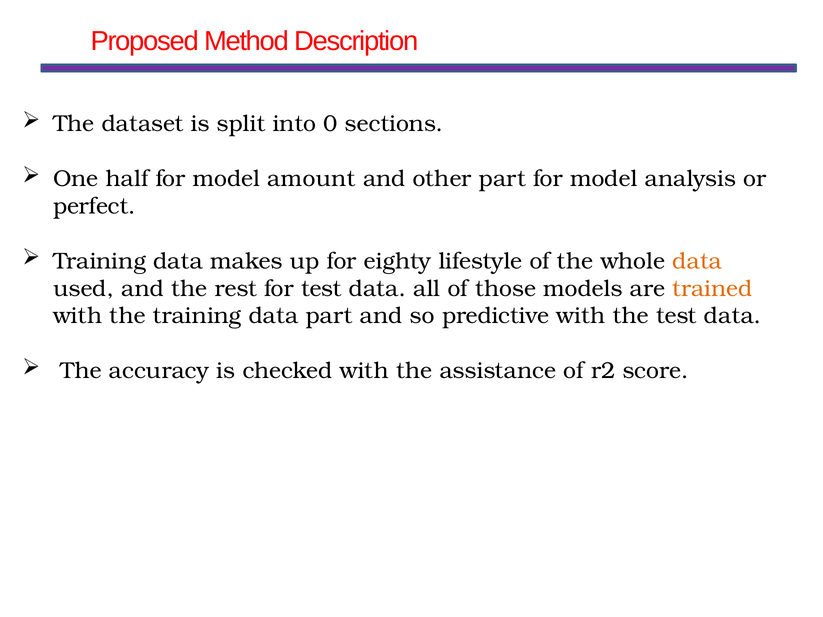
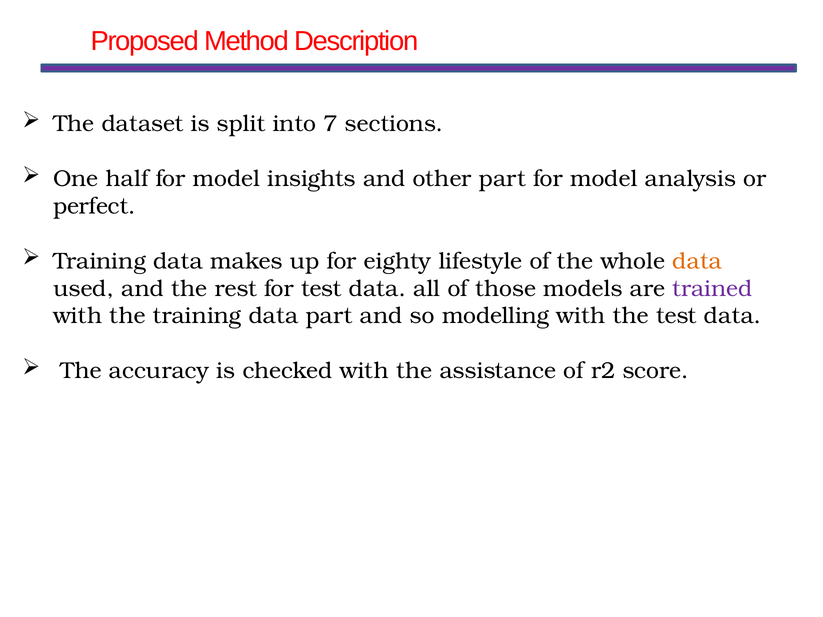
0: 0 -> 7
amount: amount -> insights
trained colour: orange -> purple
predictive: predictive -> modelling
